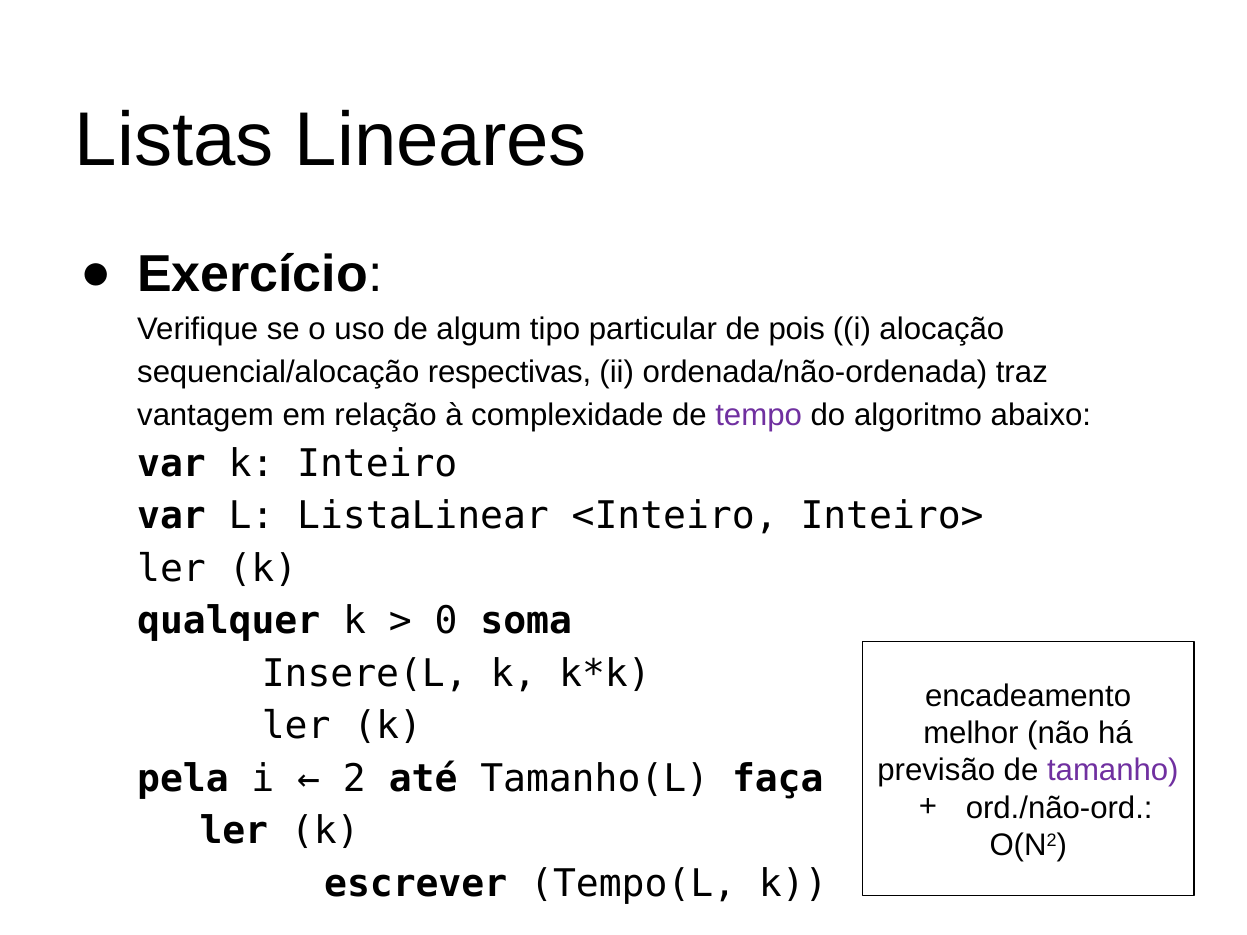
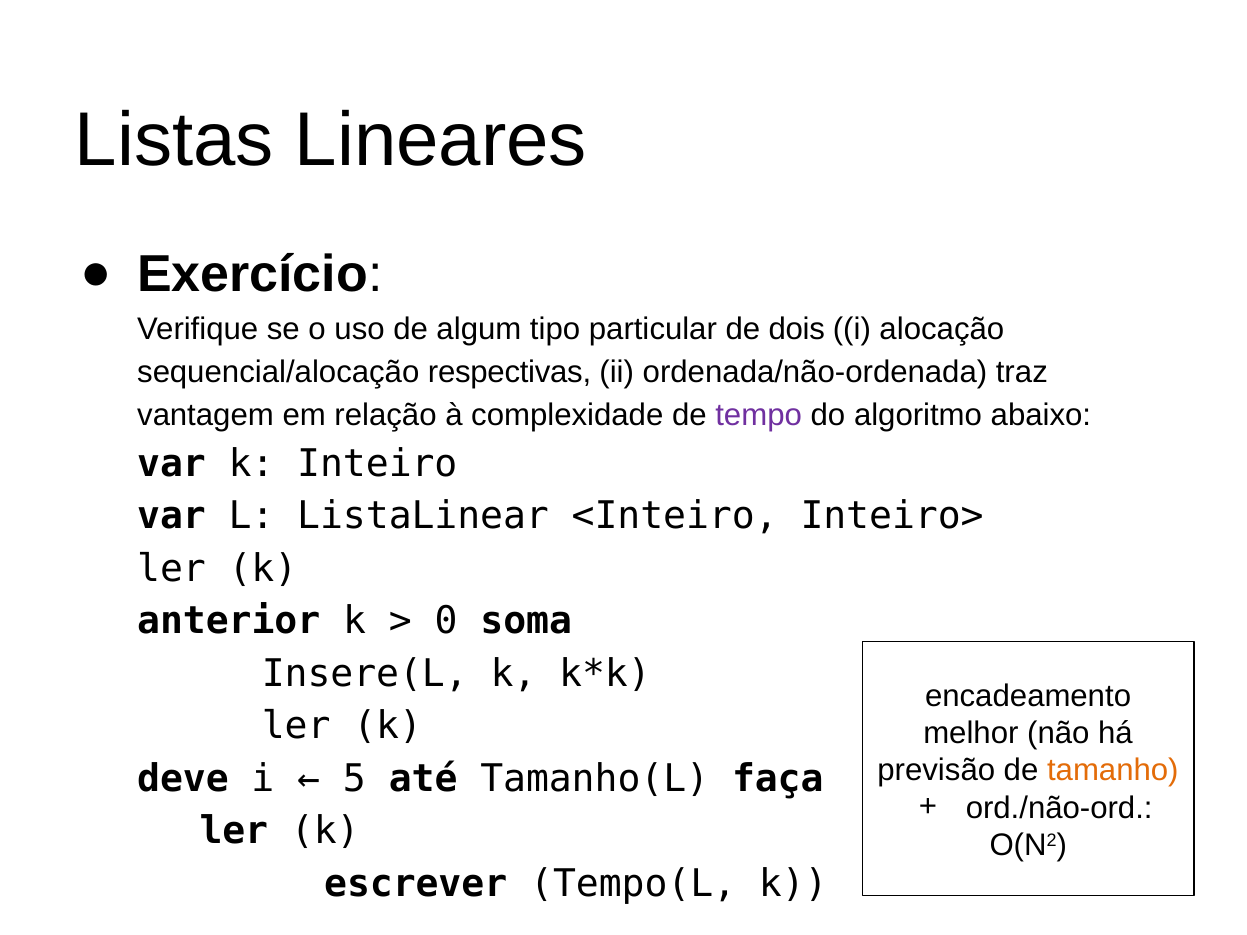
pois: pois -> dois
qualquer: qualquer -> anterior
tamanho colour: purple -> orange
pela: pela -> deve
2: 2 -> 5
